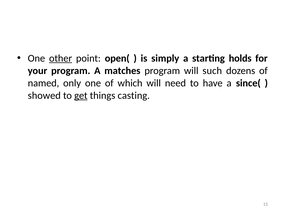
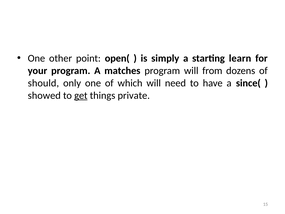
other underline: present -> none
holds: holds -> learn
such: such -> from
named: named -> should
casting: casting -> private
